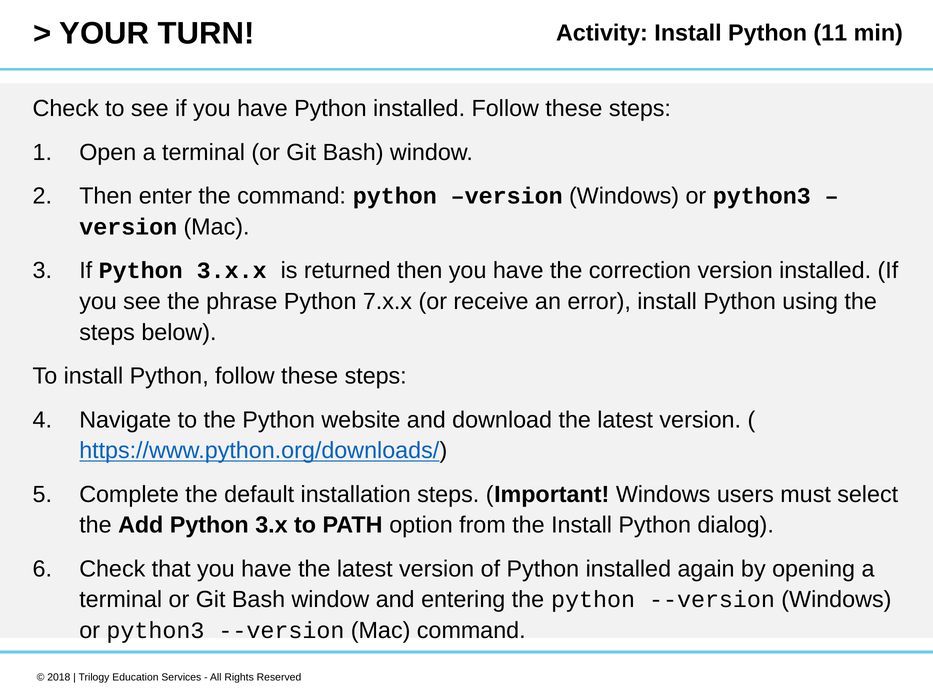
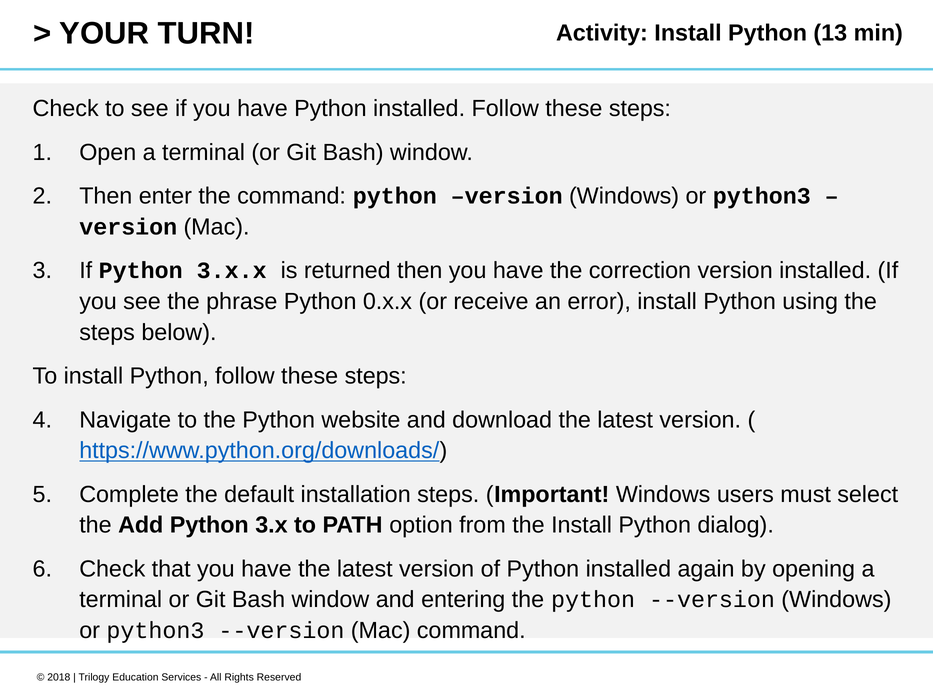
11: 11 -> 13
7.x.x: 7.x.x -> 0.x.x
